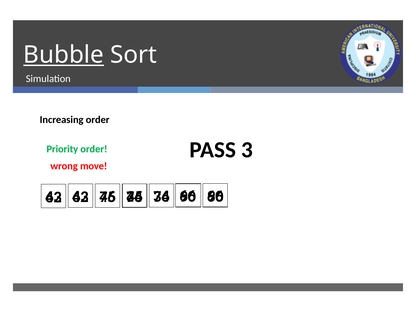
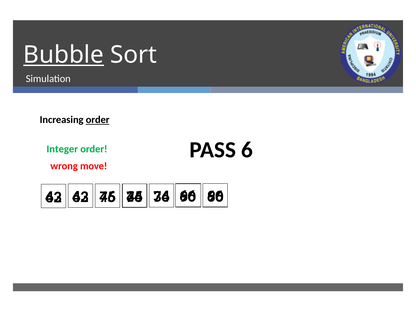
order at (98, 120) underline: none -> present
3: 3 -> 6
Priority: Priority -> Integer
